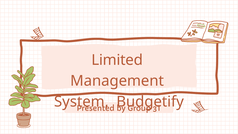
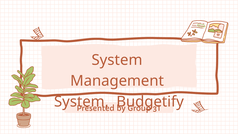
Limited at (117, 60): Limited -> System
